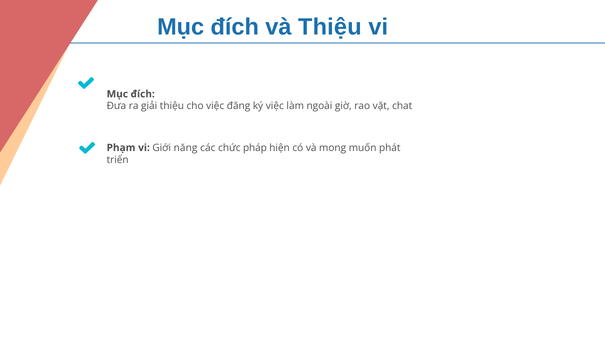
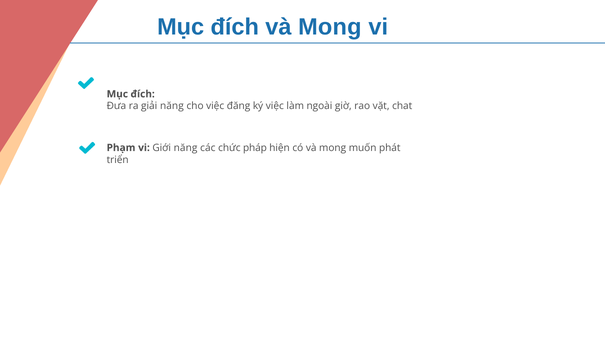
đích và Thiệu: Thiệu -> Mong
giải thiệu: thiệu -> năng
